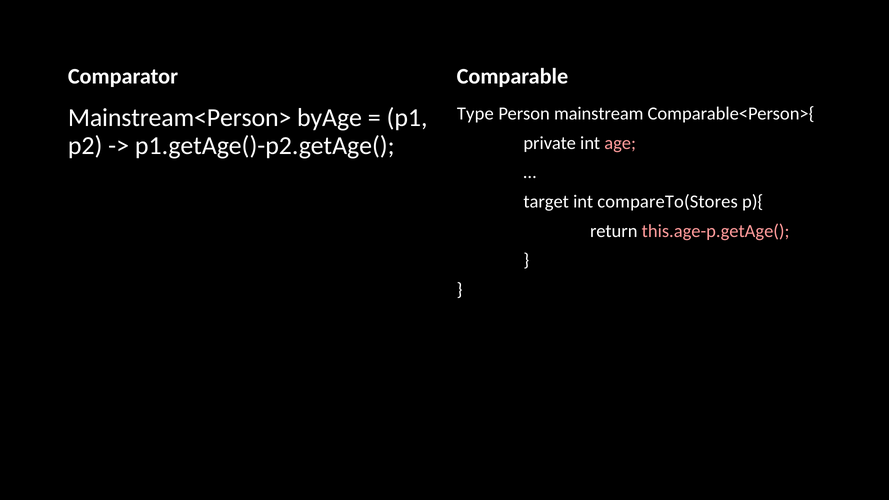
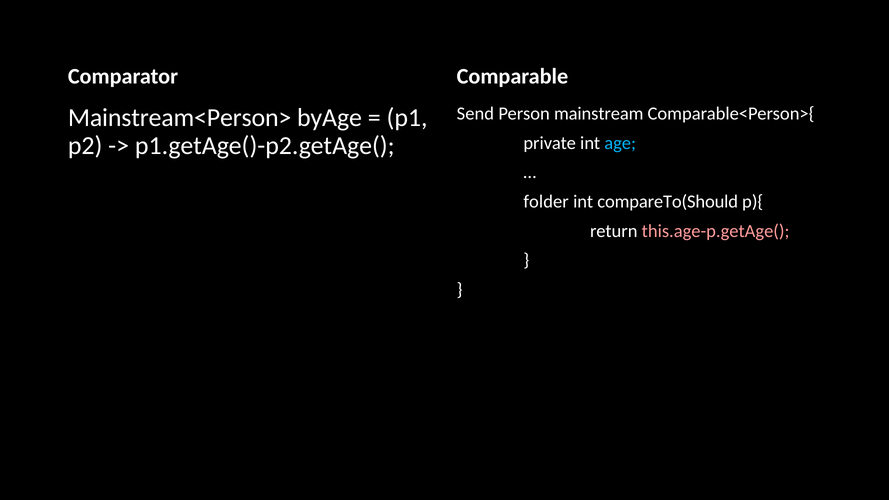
Type: Type -> Send
age colour: pink -> light blue
target: target -> folder
compareTo(Stores: compareTo(Stores -> compareTo(Should
